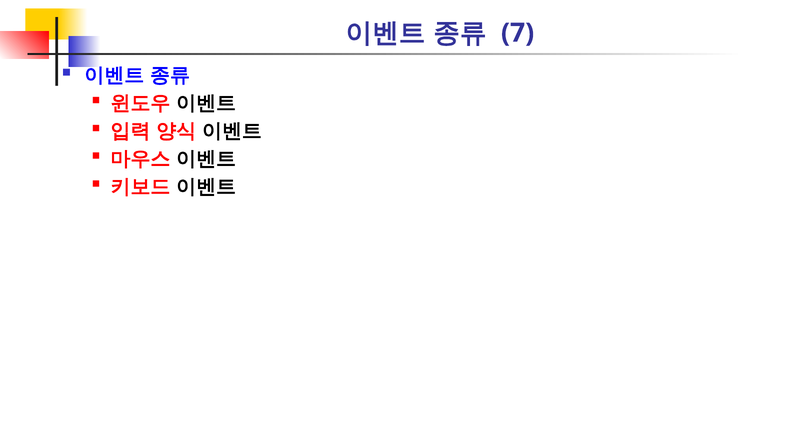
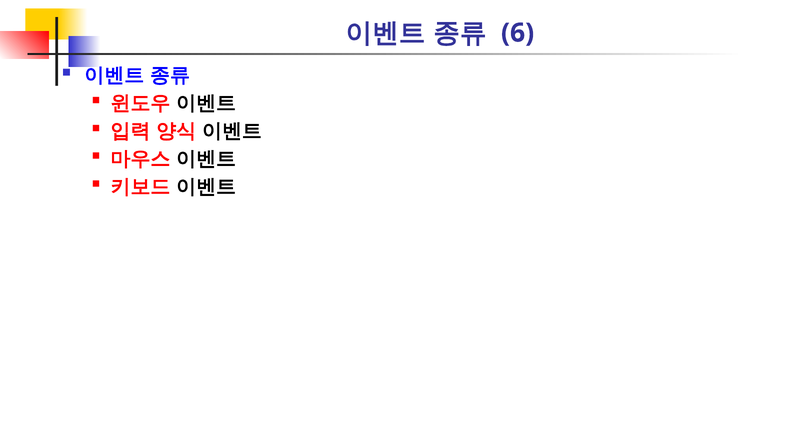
7: 7 -> 6
